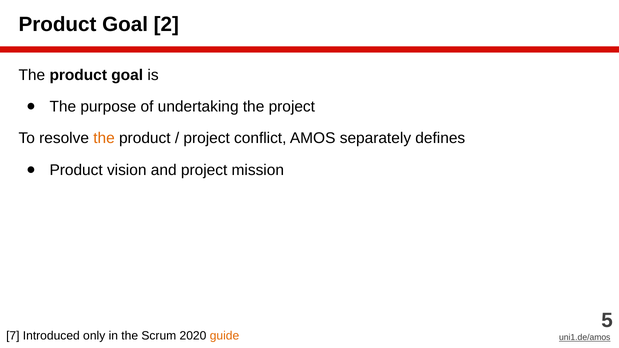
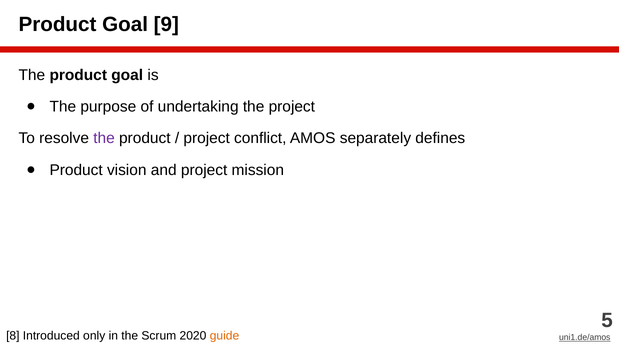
2: 2 -> 9
the at (104, 138) colour: orange -> purple
7: 7 -> 8
